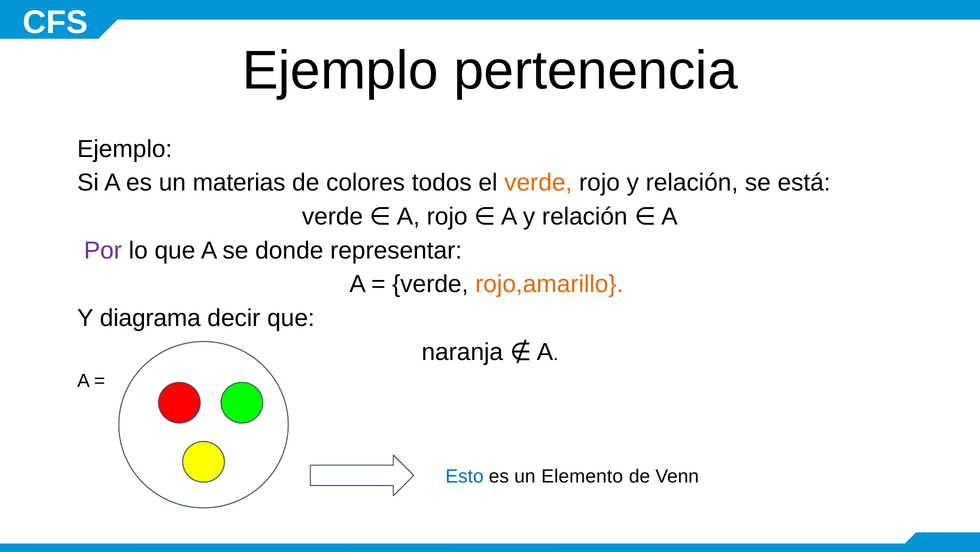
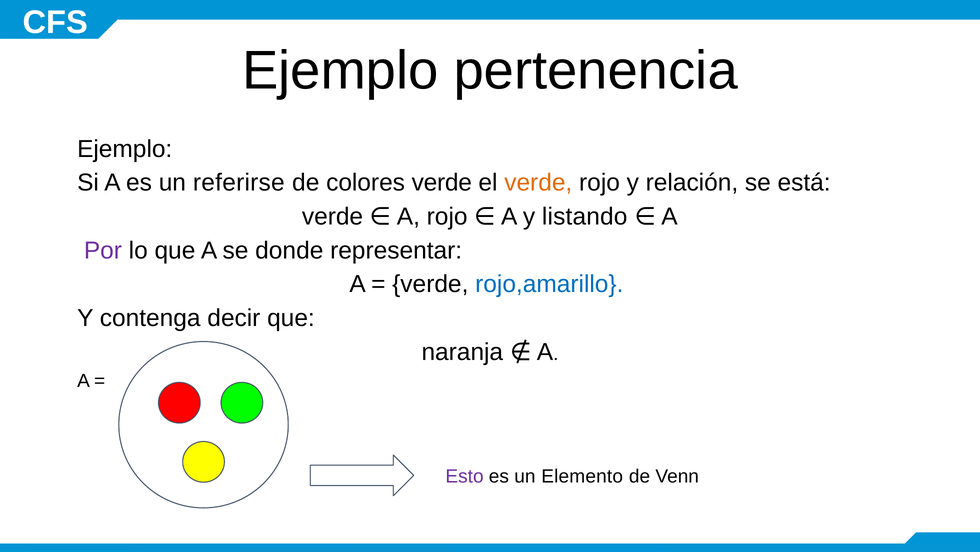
materias: materias -> referirse
colores todos: todos -> verde
A y relación: relación -> listando
rojo,amarillo colour: orange -> blue
diagrama: diagrama -> contenga
Esto colour: blue -> purple
